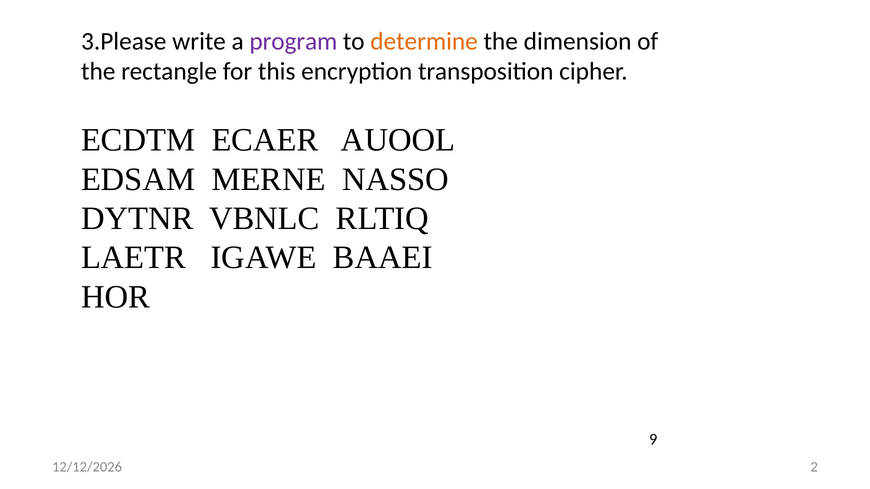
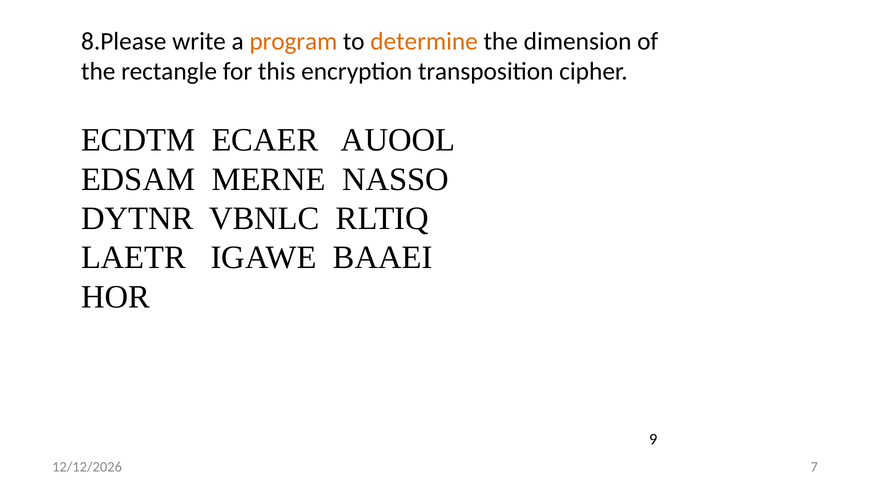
3.Please: 3.Please -> 8.Please
program colour: purple -> orange
2: 2 -> 7
